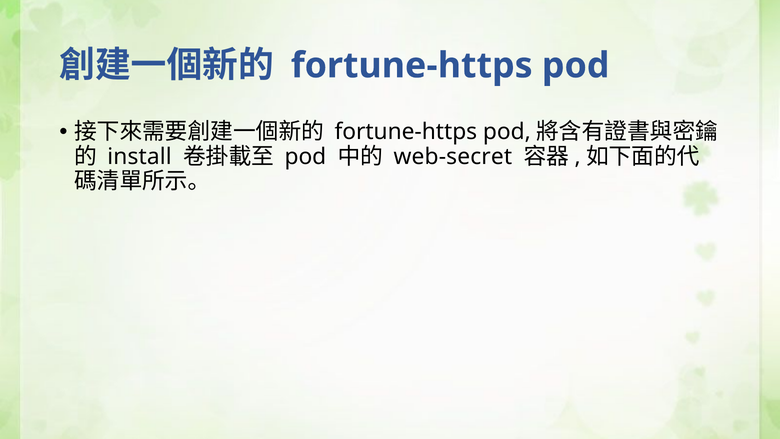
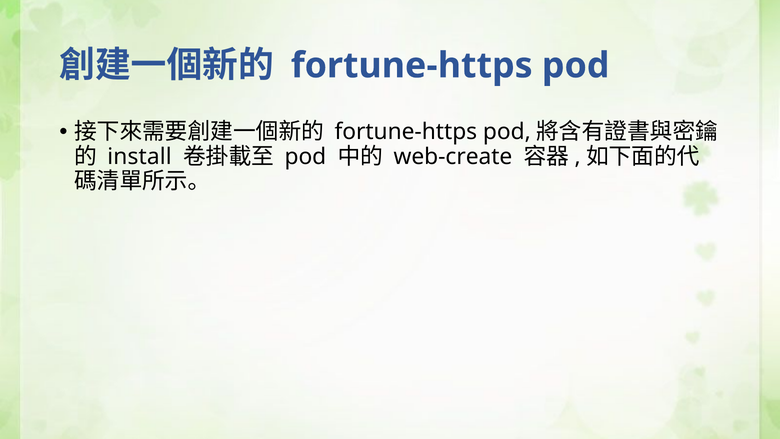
web-secret: web-secret -> web-create
